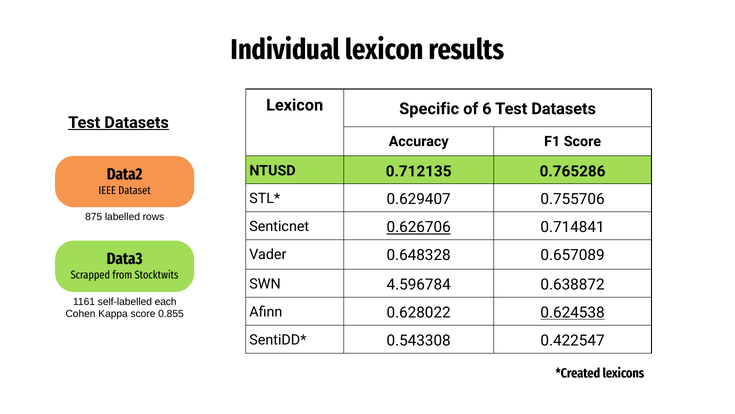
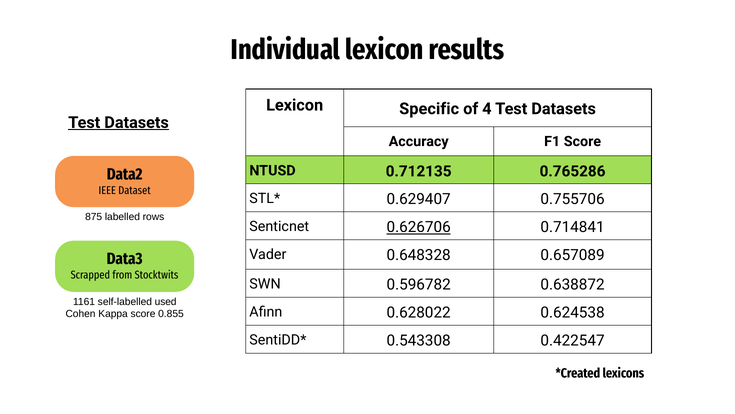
6: 6 -> 4
4.596784: 4.596784 -> 0.596782
each: each -> used
0.624538 underline: present -> none
